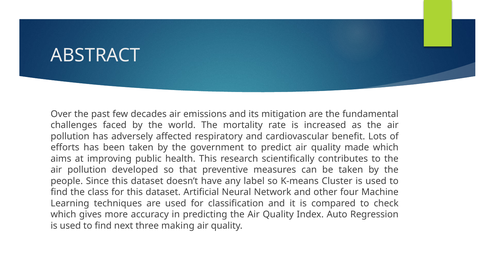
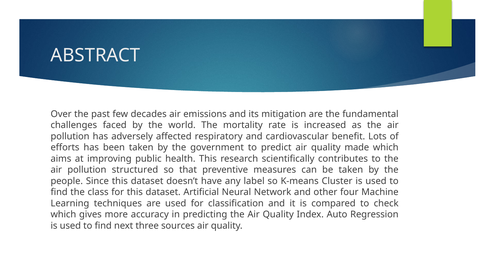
developed: developed -> structured
making: making -> sources
